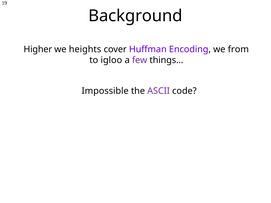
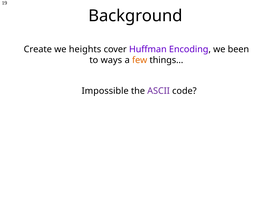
Higher: Higher -> Create
from: from -> been
igloo: igloo -> ways
few colour: purple -> orange
